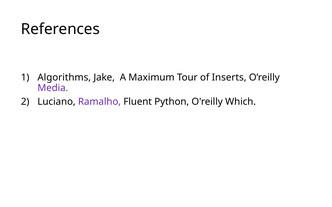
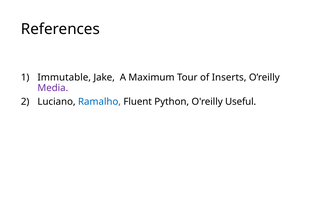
Algorithms: Algorithms -> Immutable
Ramalho colour: purple -> blue
Which: Which -> Useful
